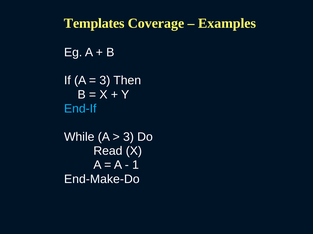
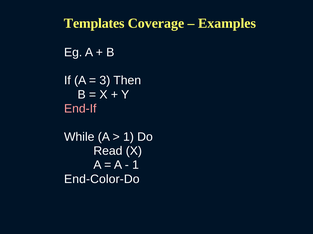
End-If colour: light blue -> pink
3 at (128, 137): 3 -> 1
End-Make-Do: End-Make-Do -> End-Color-Do
